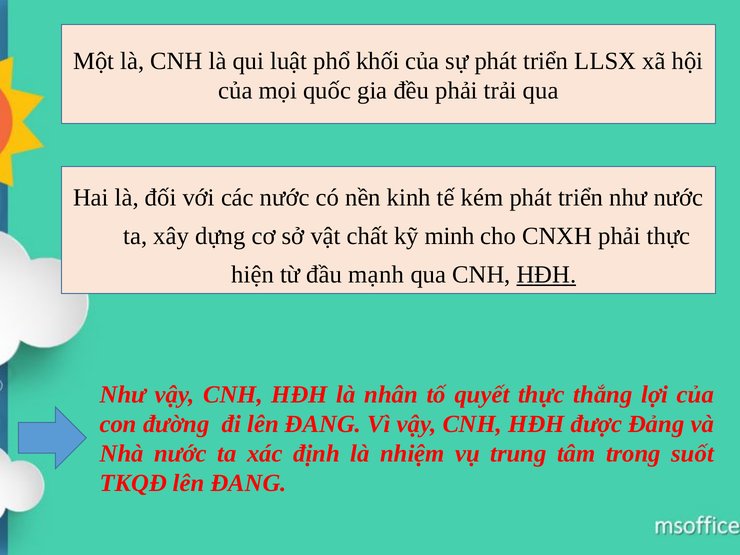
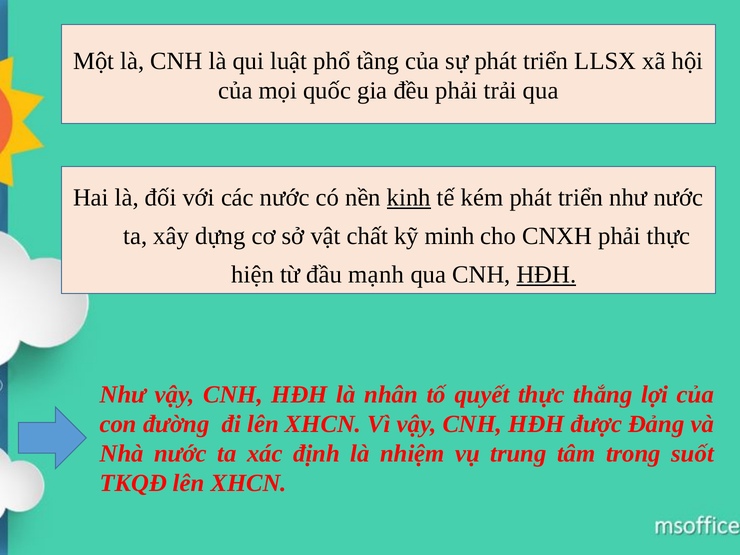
khối: khối -> tầng
kinh underline: none -> present
đi lên ĐANG: ĐANG -> XHCN
TKQĐ lên ĐANG: ĐANG -> XHCN
